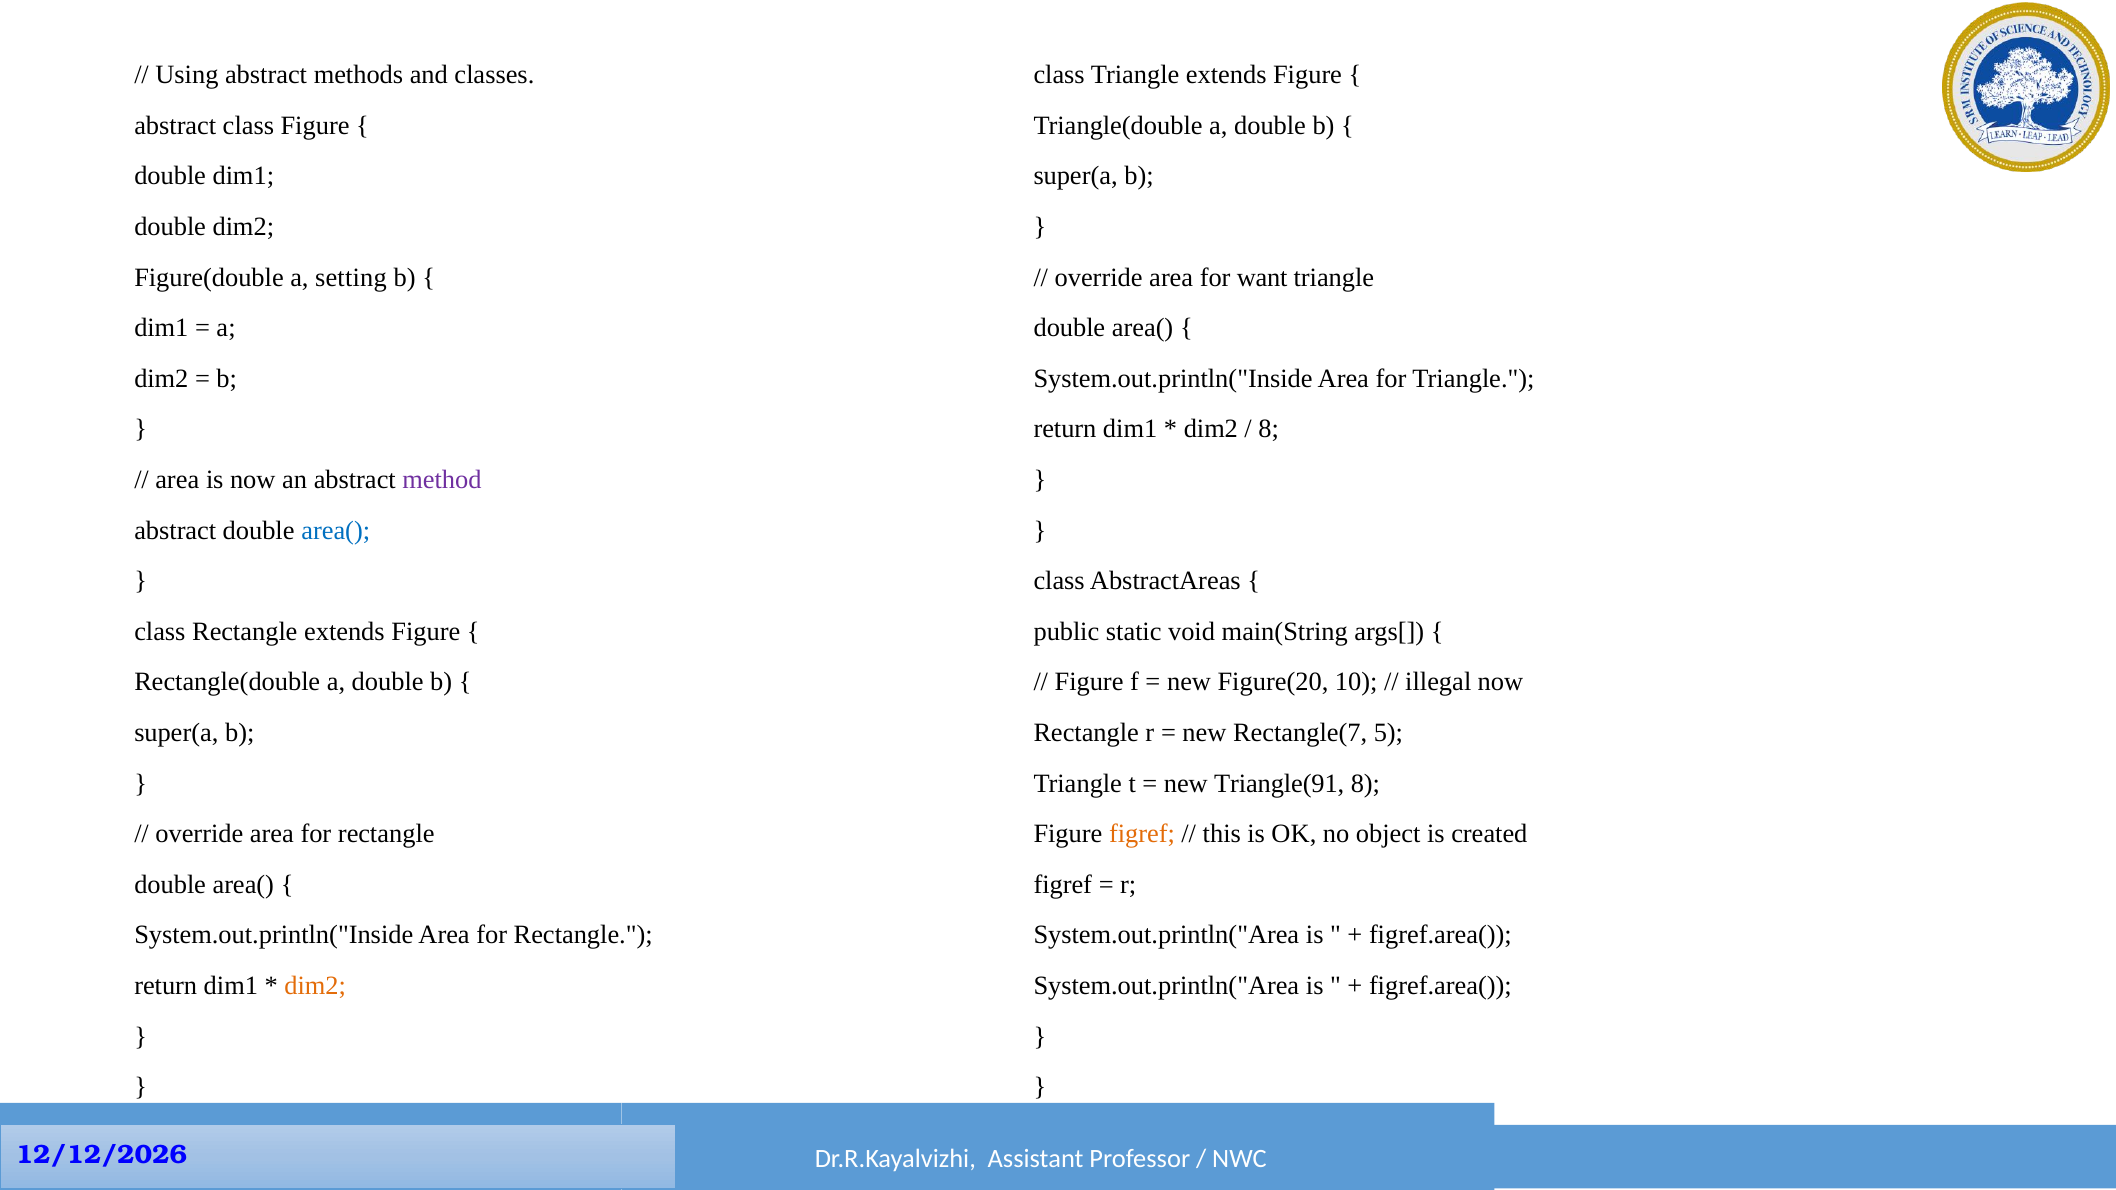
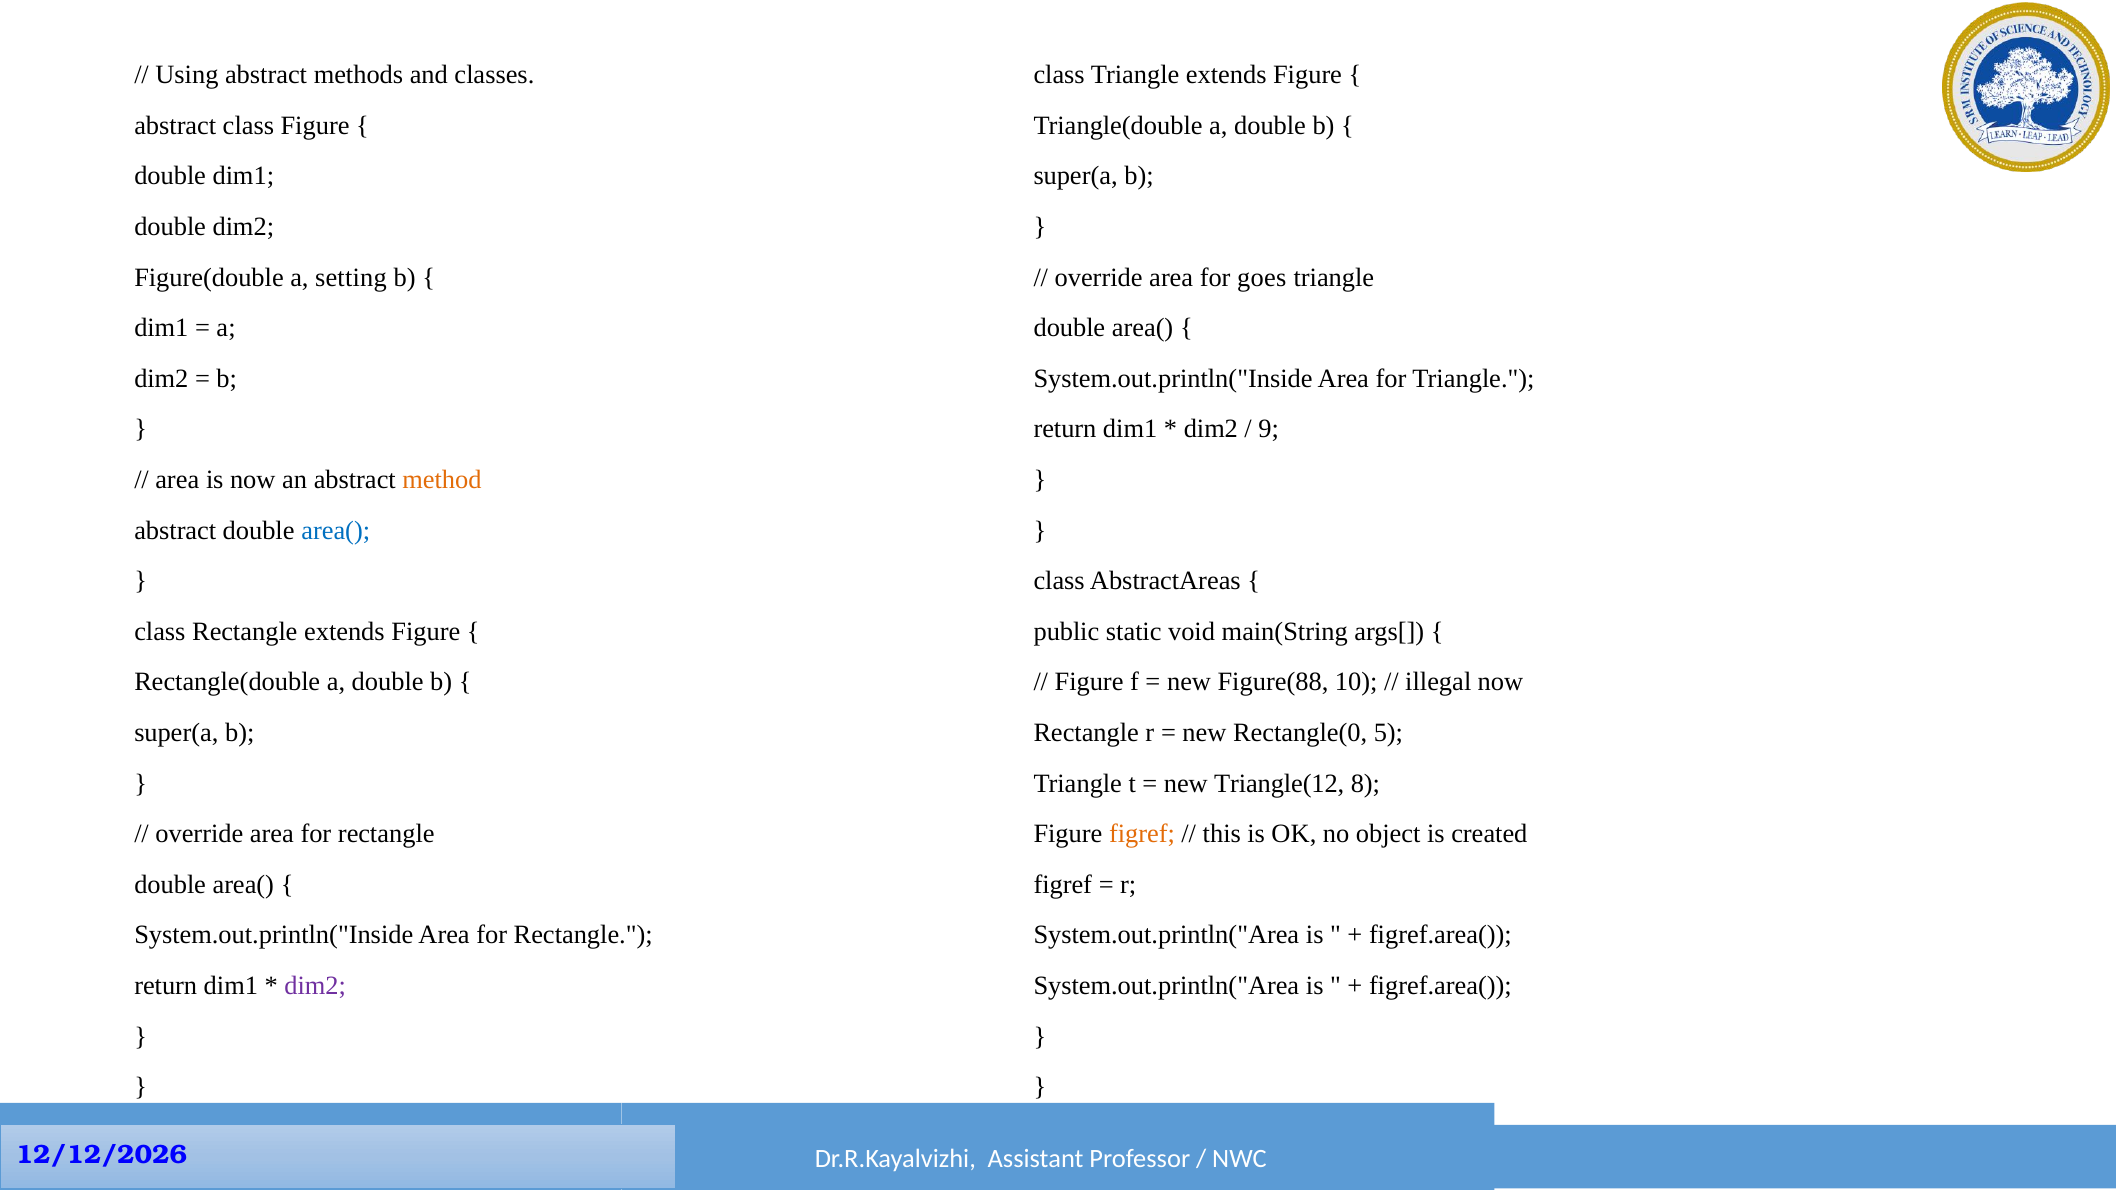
want: want -> goes
8 at (1269, 429): 8 -> 9
method colour: purple -> orange
Figure(20: Figure(20 -> Figure(88
Rectangle(7: Rectangle(7 -> Rectangle(0
Triangle(91: Triangle(91 -> Triangle(12
dim2 at (315, 986) colour: orange -> purple
